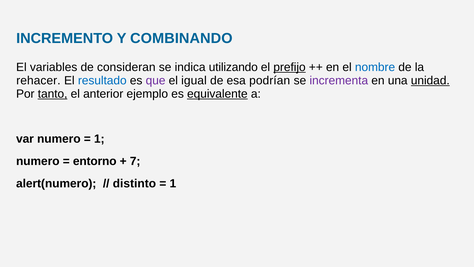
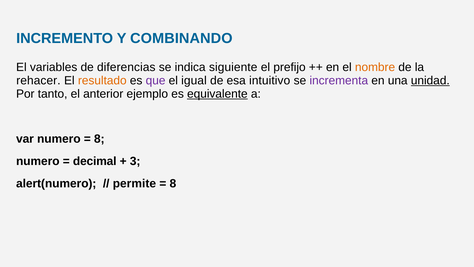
consideran: consideran -> diferencias
utilizando: utilizando -> siguiente
prefijo underline: present -> none
nombre colour: blue -> orange
resultado colour: blue -> orange
podrían: podrían -> intuitivo
tanto underline: present -> none
1 at (99, 139): 1 -> 8
entorno: entorno -> decimal
7: 7 -> 3
distinto: distinto -> permite
1 at (173, 183): 1 -> 8
